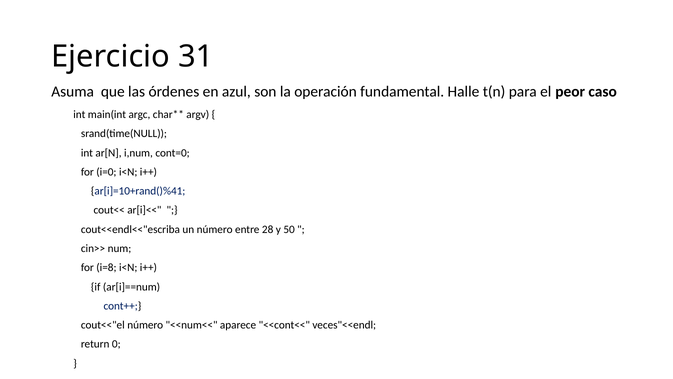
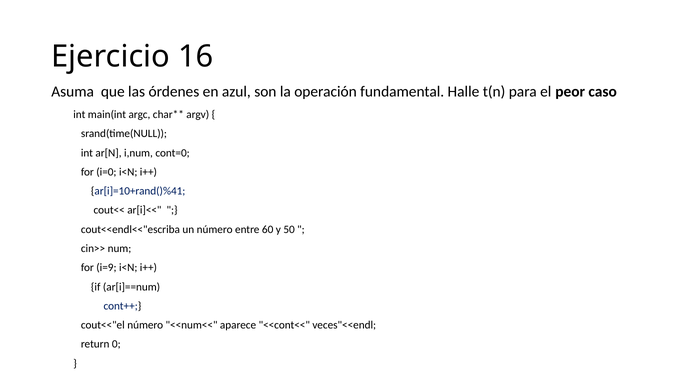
31: 31 -> 16
28: 28 -> 60
i=8: i=8 -> i=9
